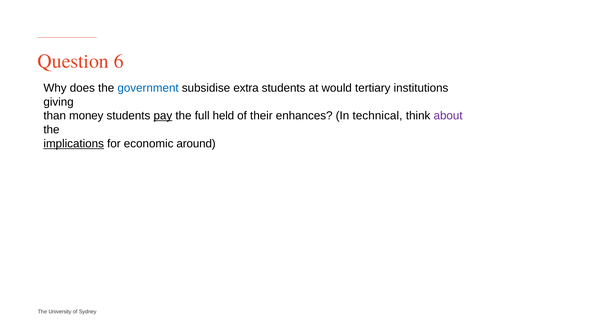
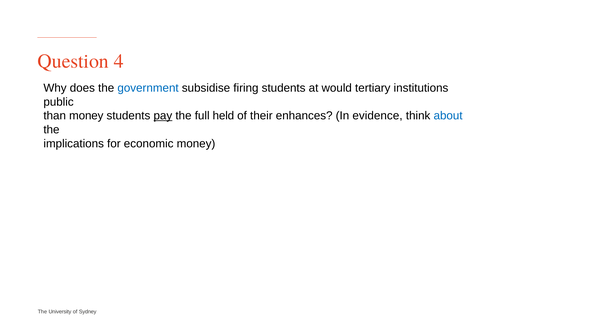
6: 6 -> 4
extra: extra -> firing
giving: giving -> public
technical: technical -> evidence
about colour: purple -> blue
implications underline: present -> none
economic around: around -> money
